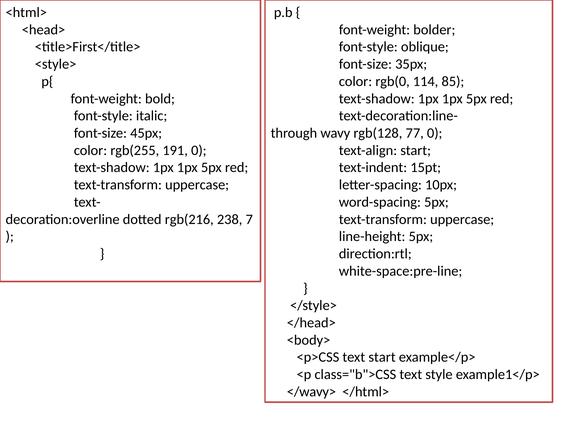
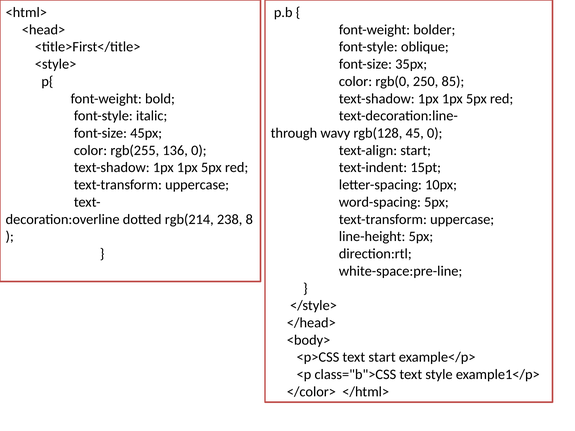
114: 114 -> 250
77: 77 -> 45
191: 191 -> 136
rgb(216: rgb(216 -> rgb(214
7: 7 -> 8
</wavy>: </wavy> -> </color>
